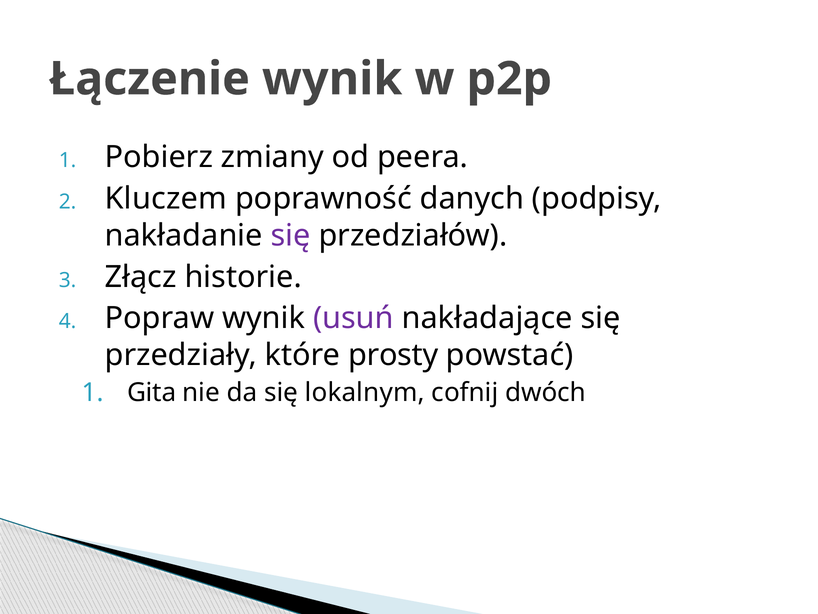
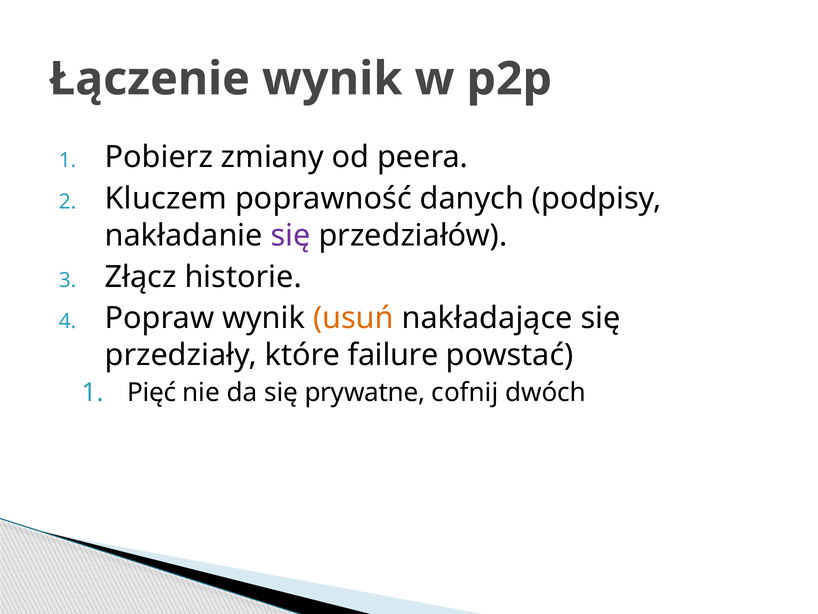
usuń colour: purple -> orange
prosty: prosty -> failure
Gita: Gita -> Pięć
lokalnym: lokalnym -> prywatne
